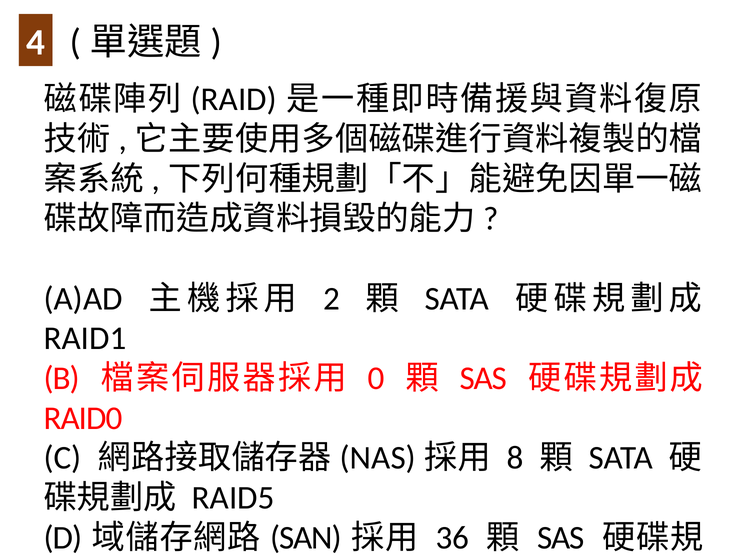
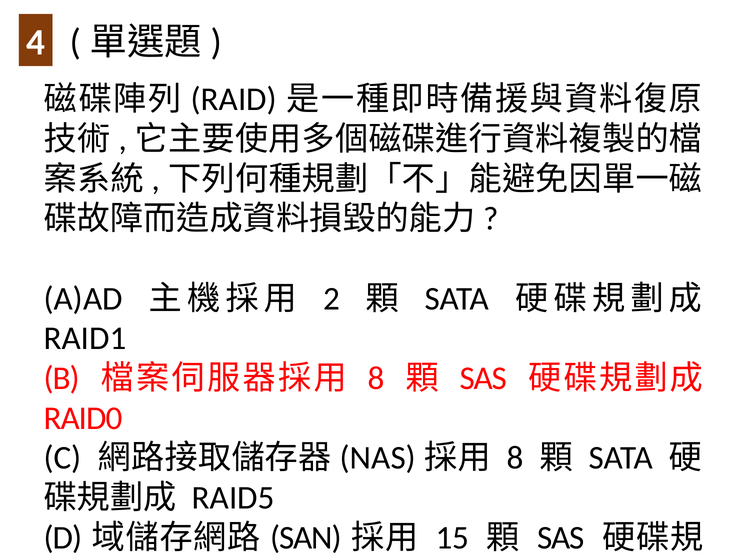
0 at (376, 378): 0 -> 8
36: 36 -> 15
